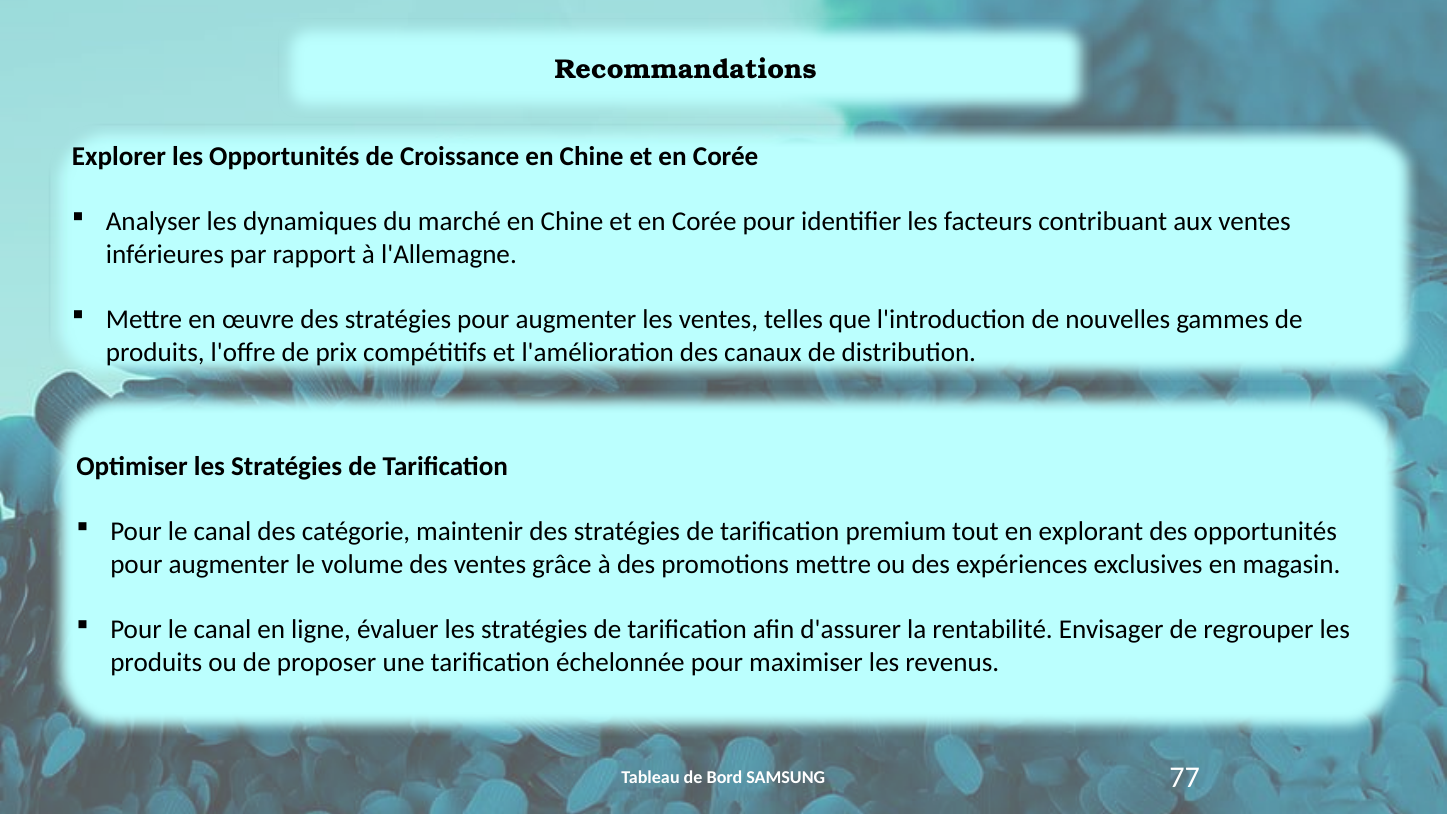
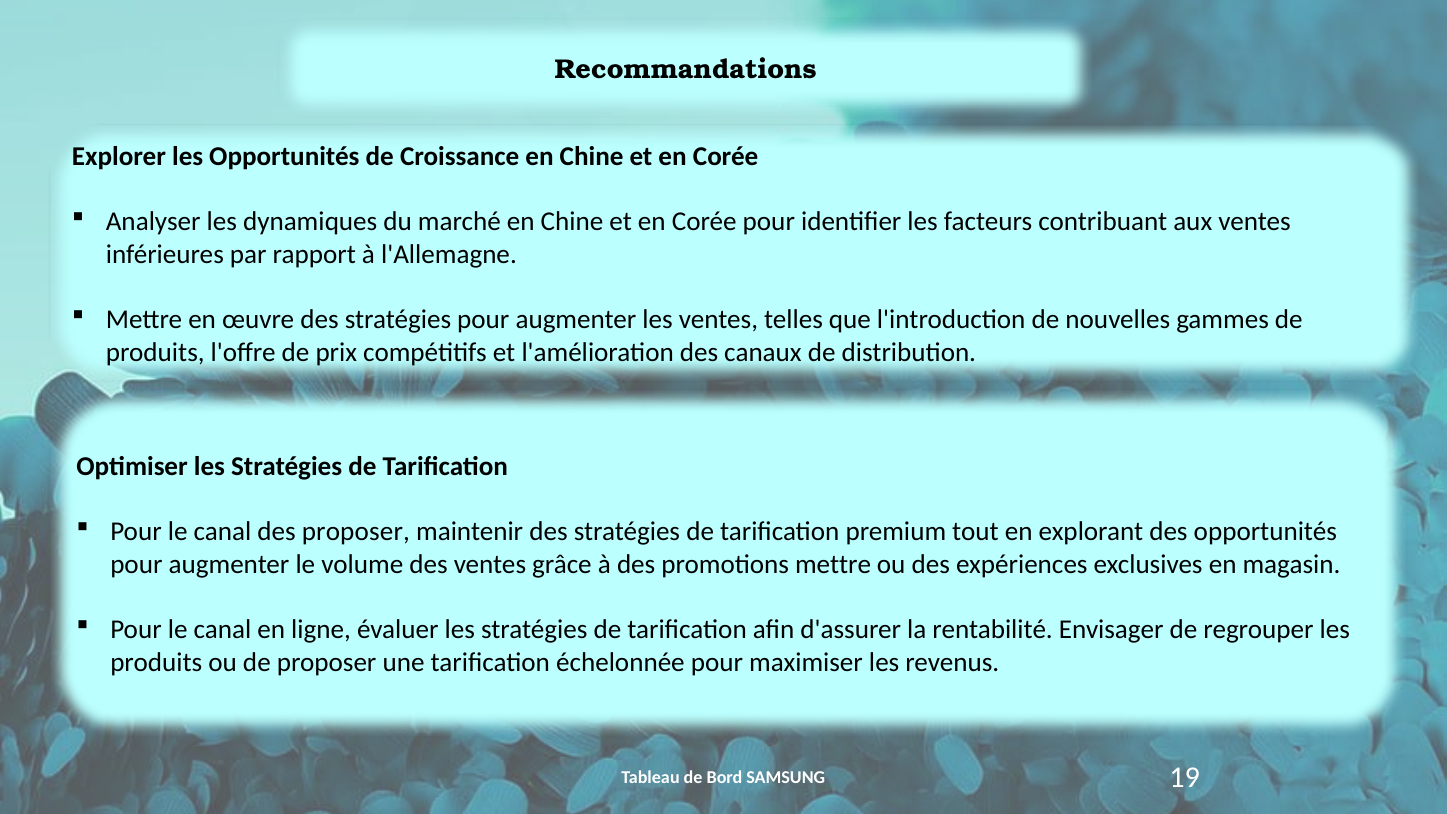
des catégorie: catégorie -> proposer
77: 77 -> 19
